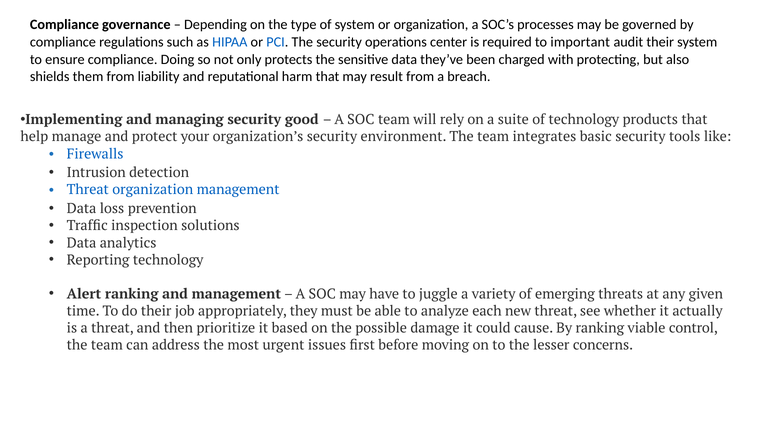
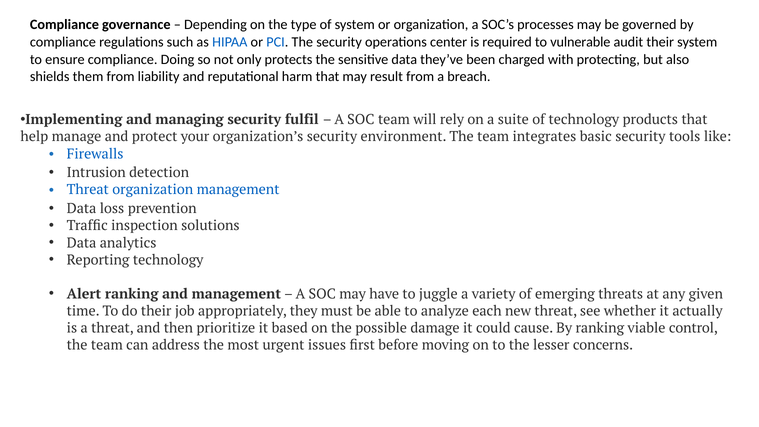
important: important -> vulnerable
good: good -> fulfil
